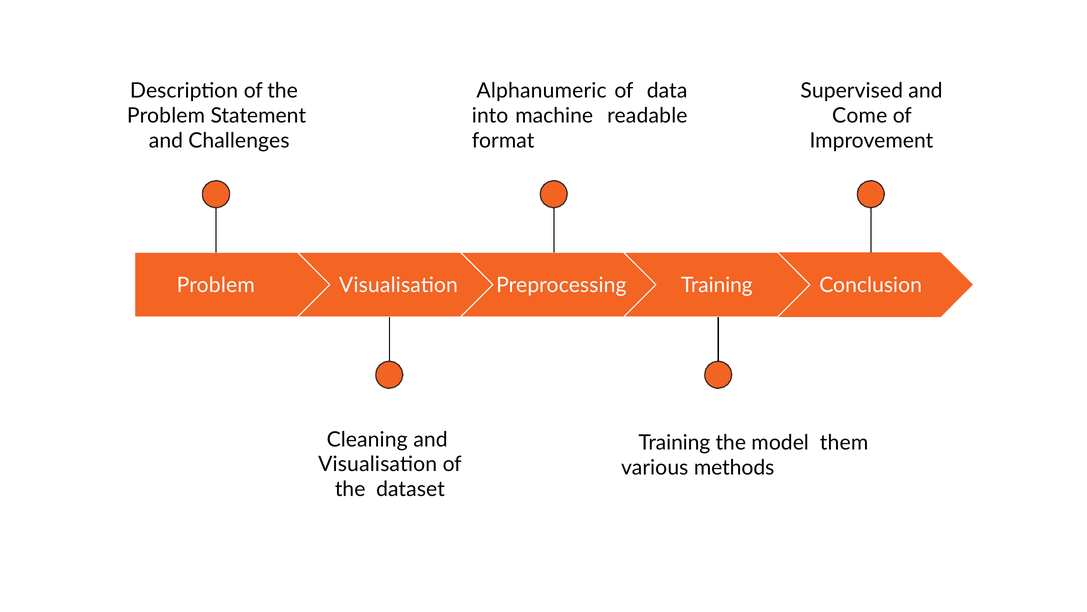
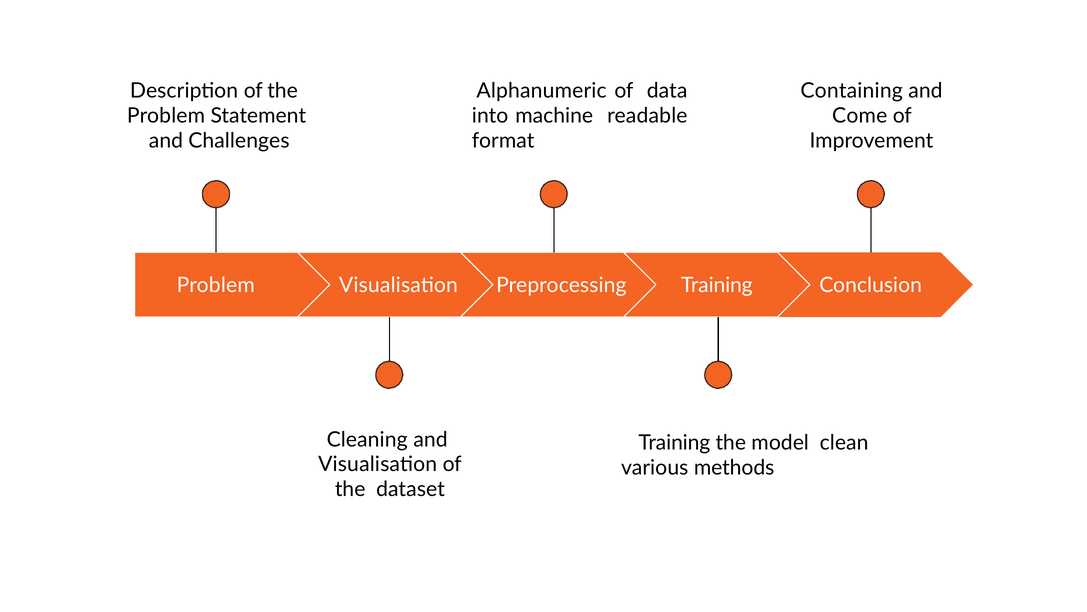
Supervised: Supervised -> Containing
them: them -> clean
